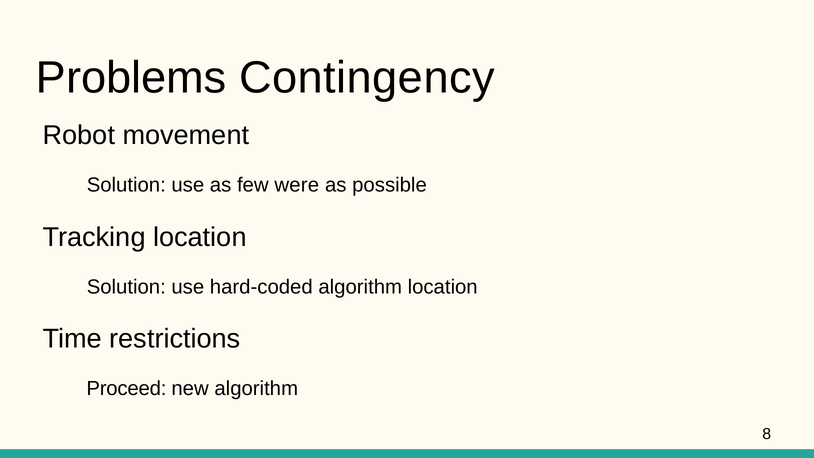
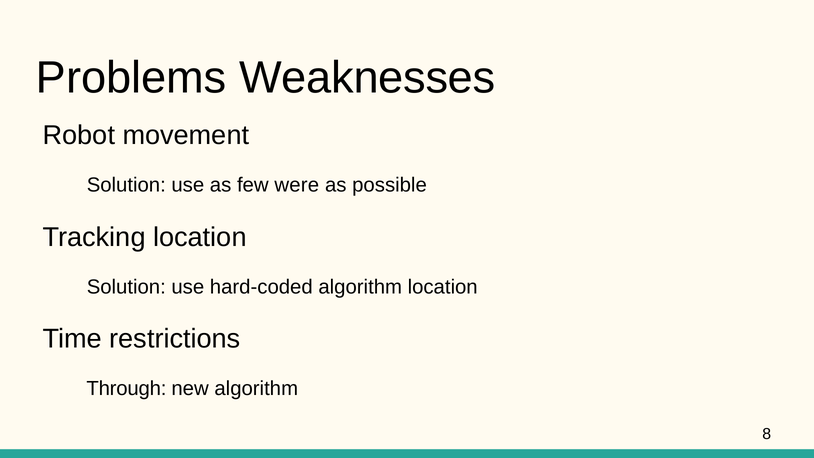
Contingency: Contingency -> Weaknesses
Proceed: Proceed -> Through
